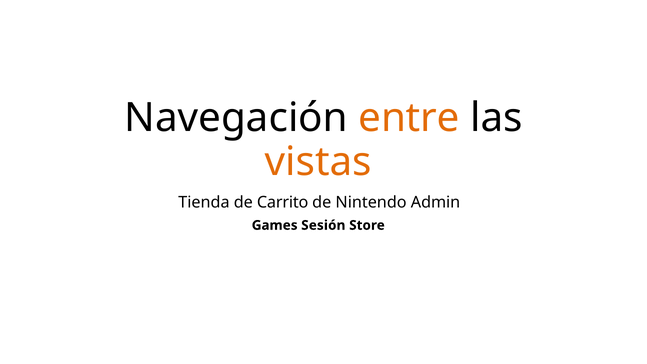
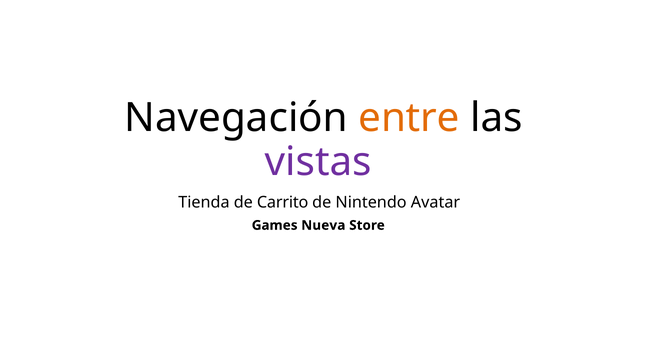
vistas colour: orange -> purple
Admin: Admin -> Avatar
Sesión: Sesión -> Nueva
